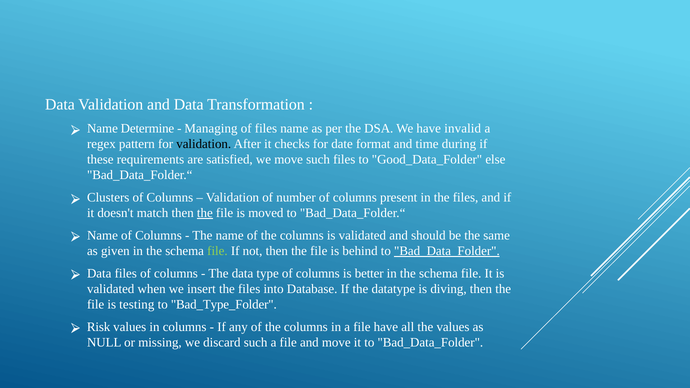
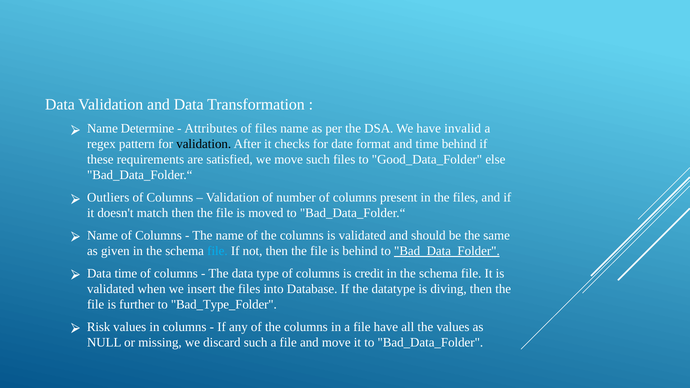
Managing: Managing -> Attributes
time during: during -> behind
Clusters: Clusters -> Outliers
the at (205, 213) underline: present -> none
file at (217, 251) colour: light green -> light blue
Data files: files -> time
better: better -> credit
testing: testing -> further
